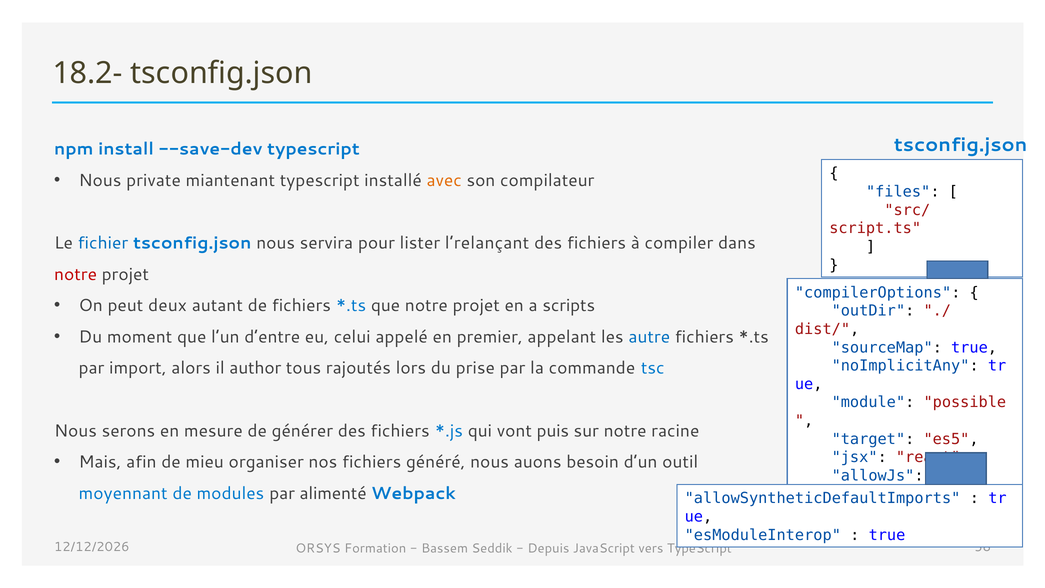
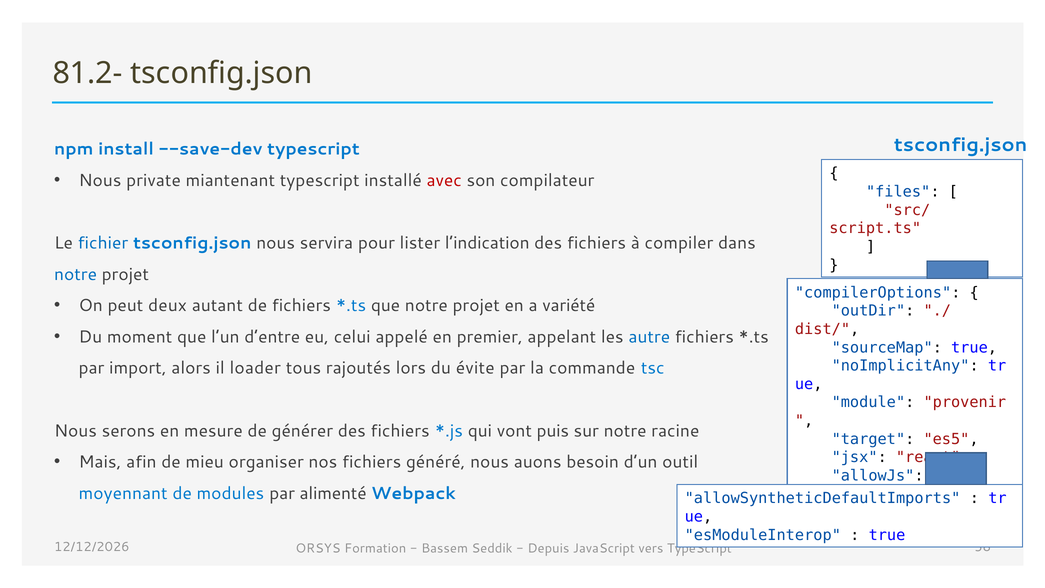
18.2-: 18.2- -> 81.2-
avec colour: orange -> red
l’relançant: l’relançant -> l’indication
notre at (76, 274) colour: red -> blue
scripts: scripts -> variété
author: author -> loader
prise: prise -> évite
possible: possible -> provenir
